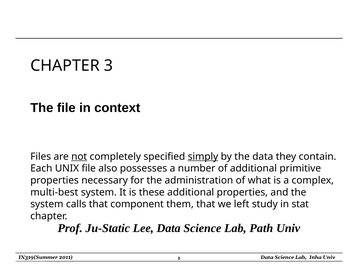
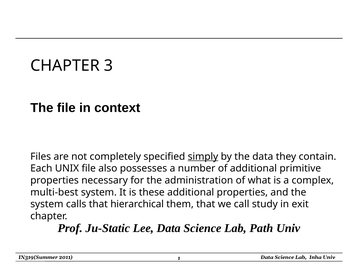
not underline: present -> none
component: component -> hierarchical
left: left -> call
stat: stat -> exit
